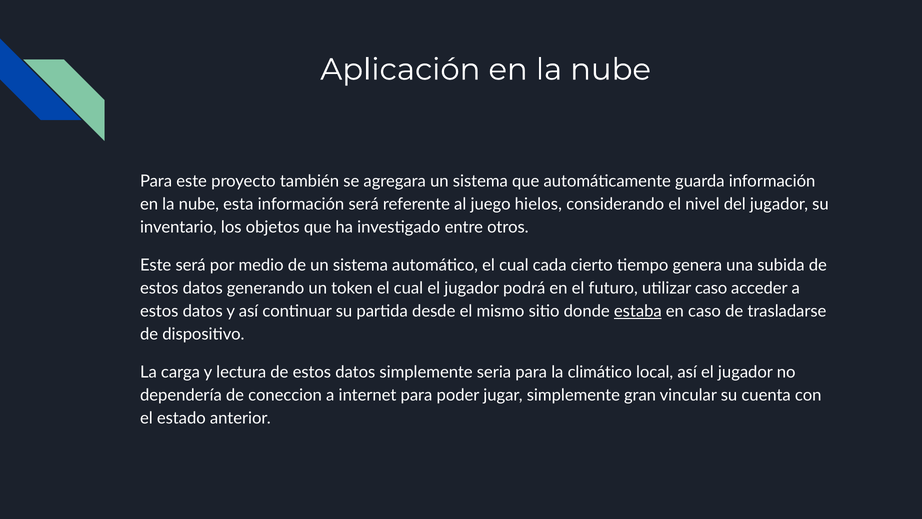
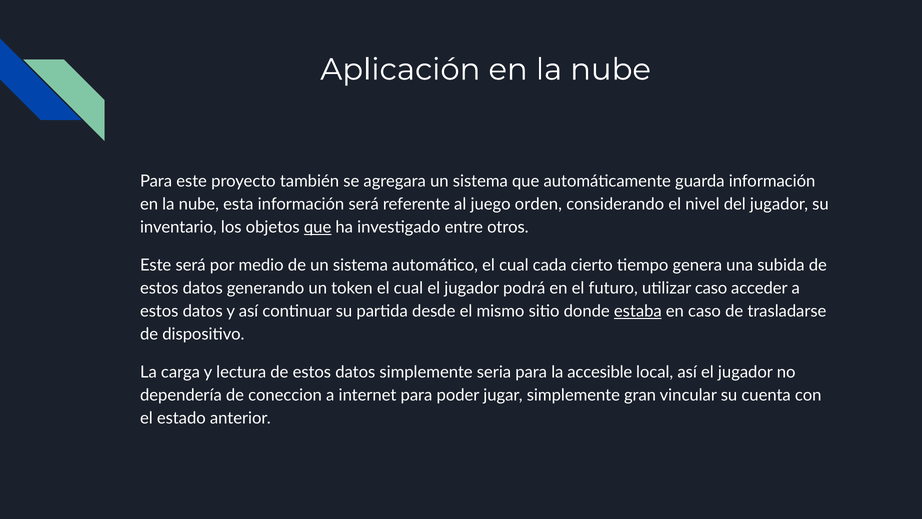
hielos: hielos -> orden
que at (318, 227) underline: none -> present
climático: climático -> accesible
